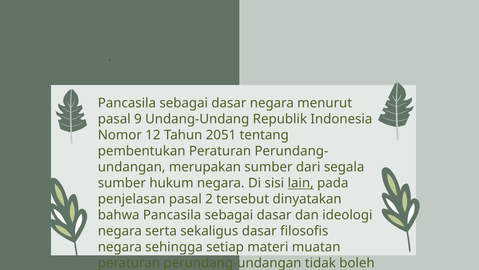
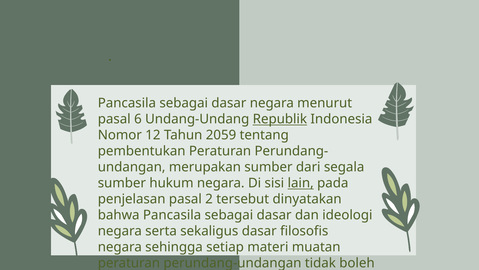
9: 9 -> 6
Republik underline: none -> present
2051: 2051 -> 2059
